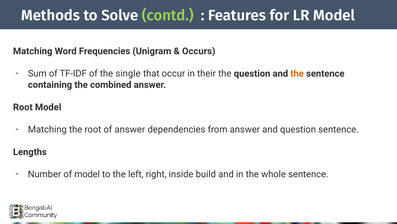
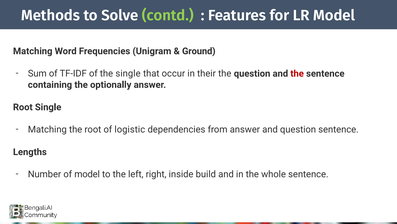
Occurs: Occurs -> Ground
the at (297, 73) colour: orange -> red
combined: combined -> optionally
Root Model: Model -> Single
of answer: answer -> logistic
